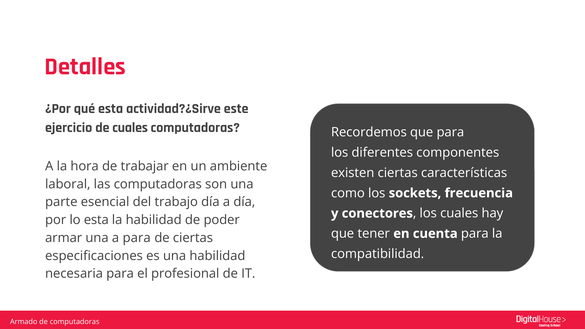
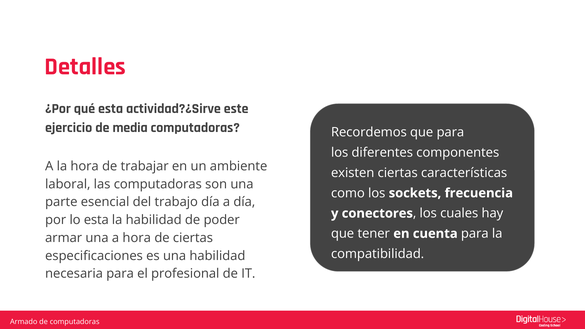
de cuales: cuales -> media
a para: para -> hora
